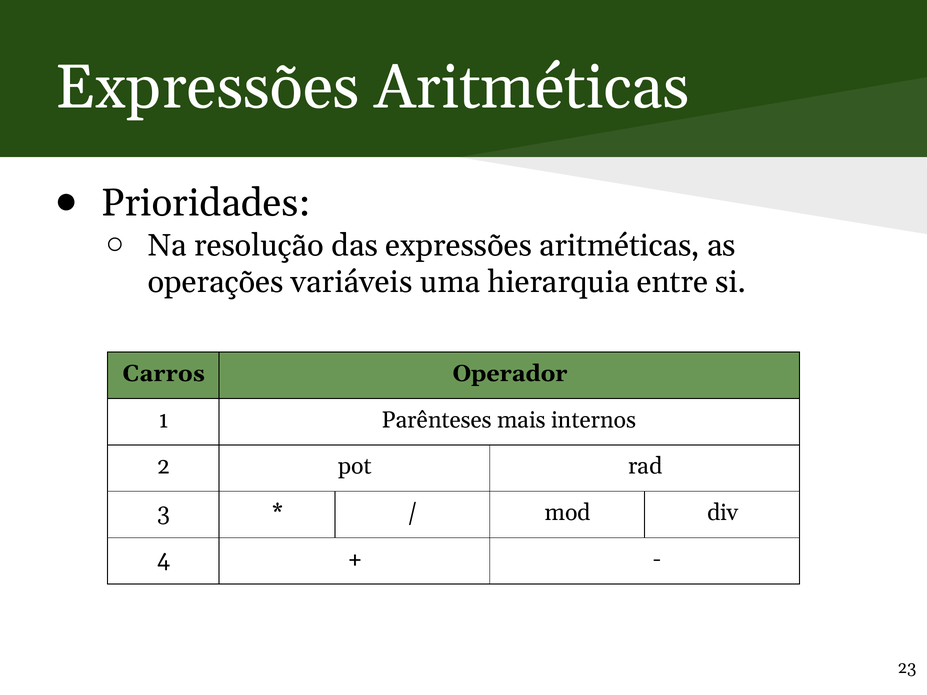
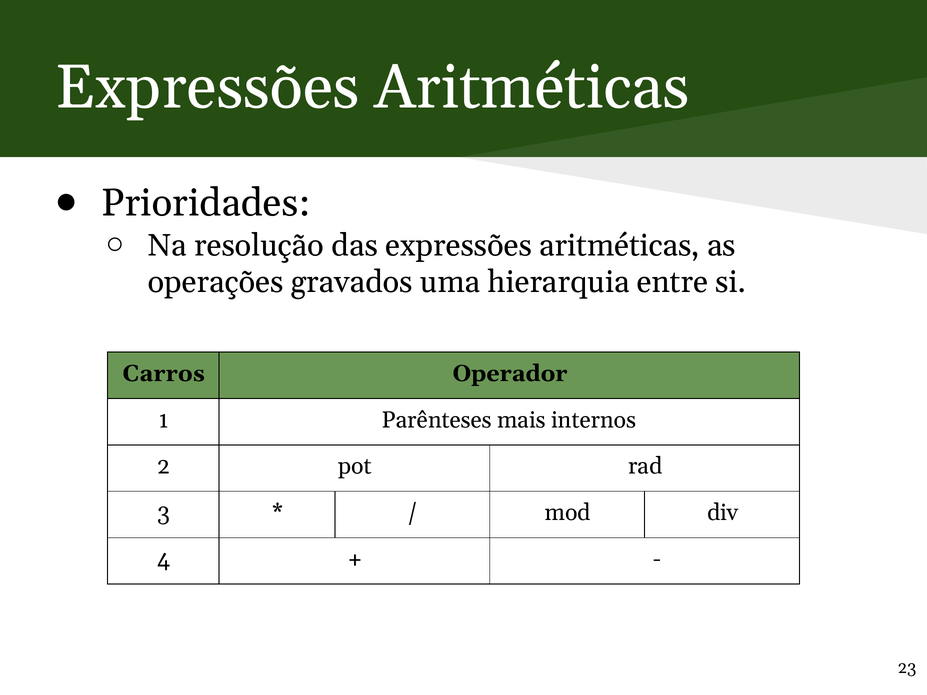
variáveis: variáveis -> gravados
